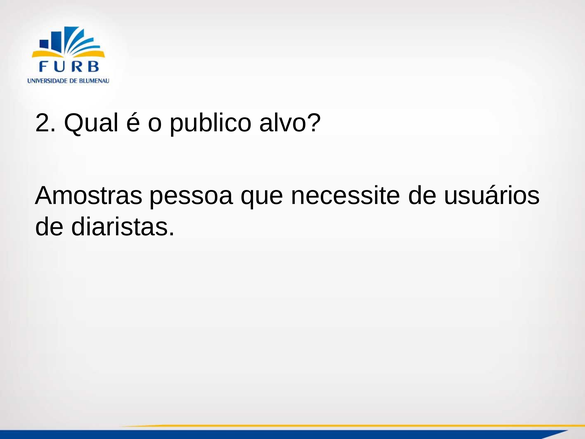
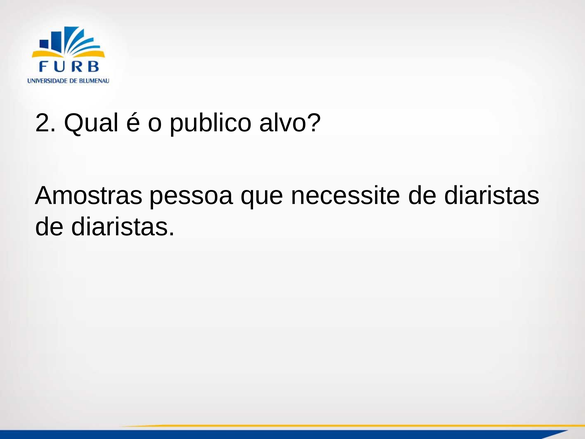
necessite de usuários: usuários -> diaristas
